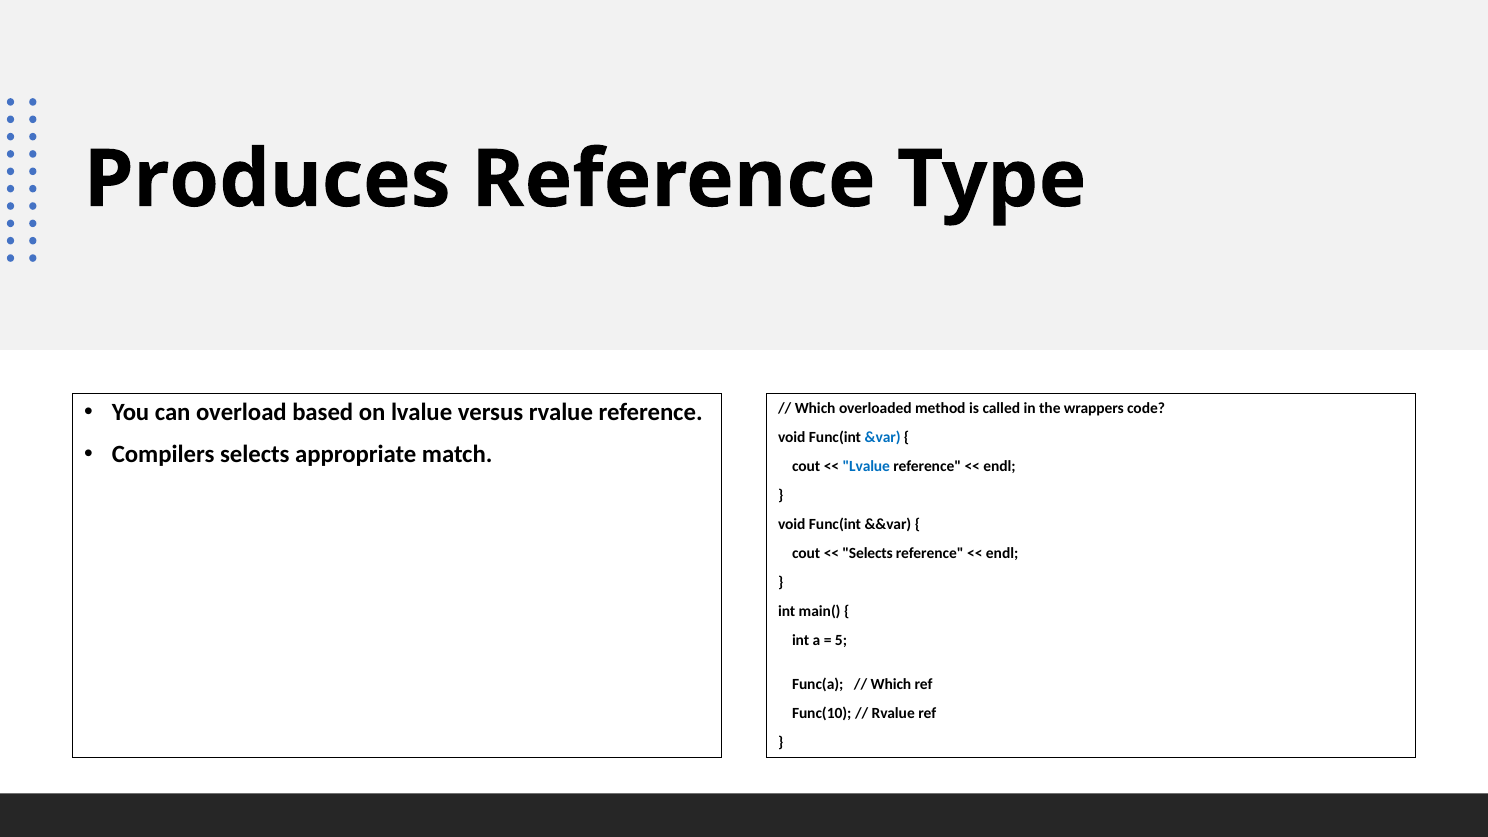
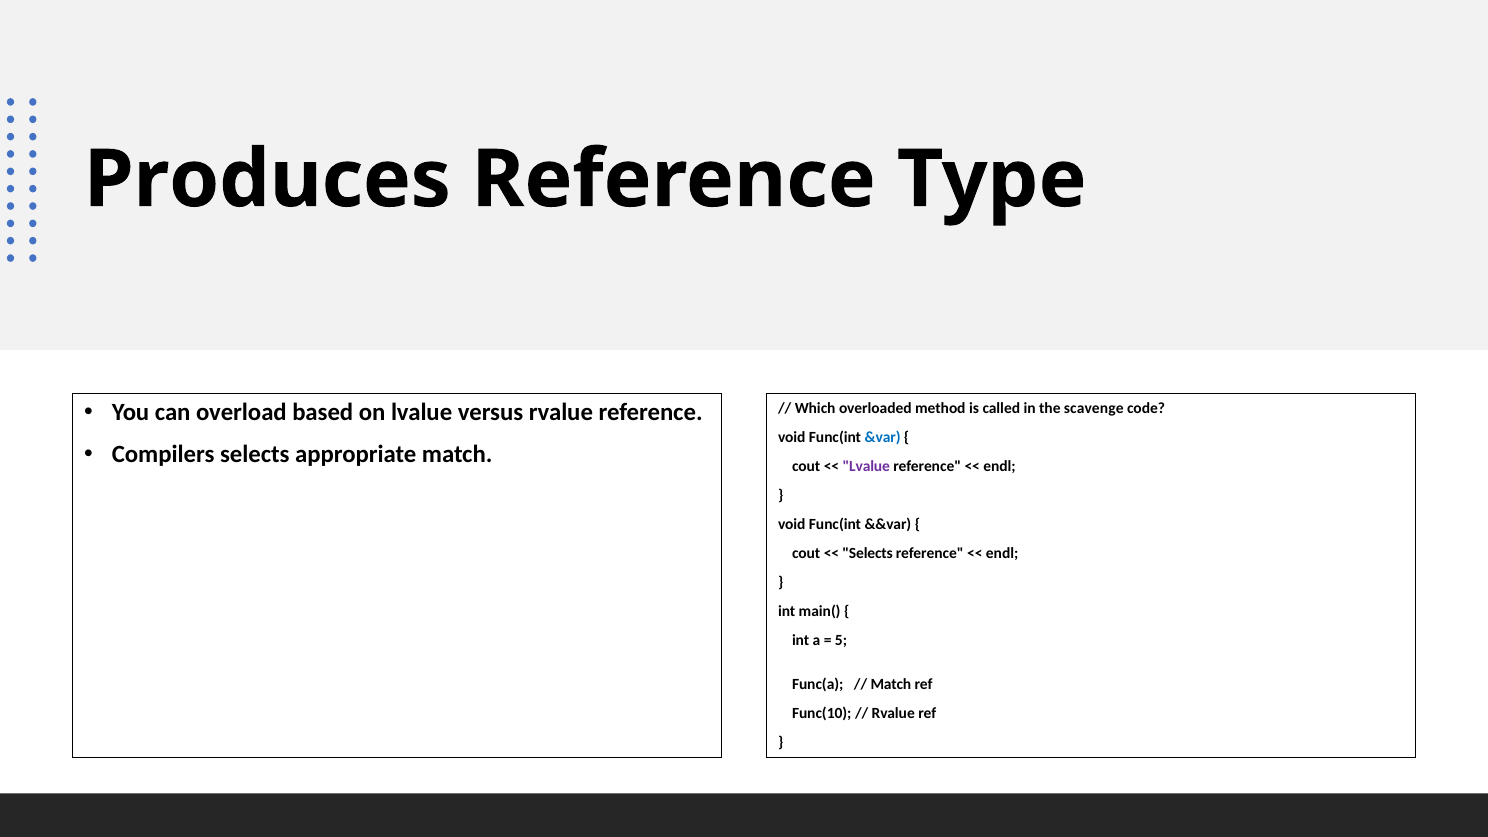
wrappers: wrappers -> scavenge
Lvalue at (866, 466) colour: blue -> purple
Which at (891, 684): Which -> Match
